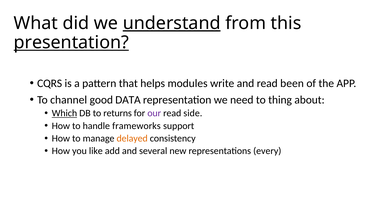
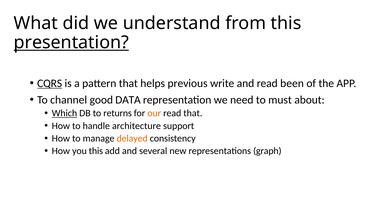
understand underline: present -> none
CQRS underline: none -> present
modules: modules -> previous
thing: thing -> must
our colour: purple -> orange
read side: side -> that
frameworks: frameworks -> architecture
you like: like -> this
every: every -> graph
